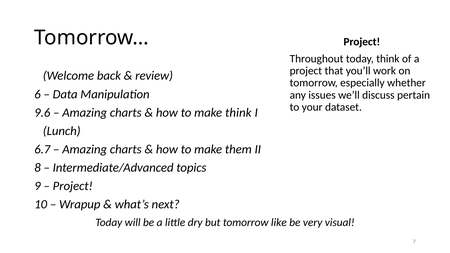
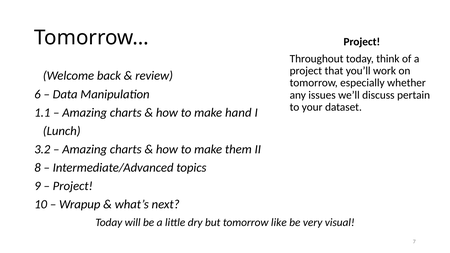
9.6: 9.6 -> 1.1
make think: think -> hand
6.7: 6.7 -> 3.2
